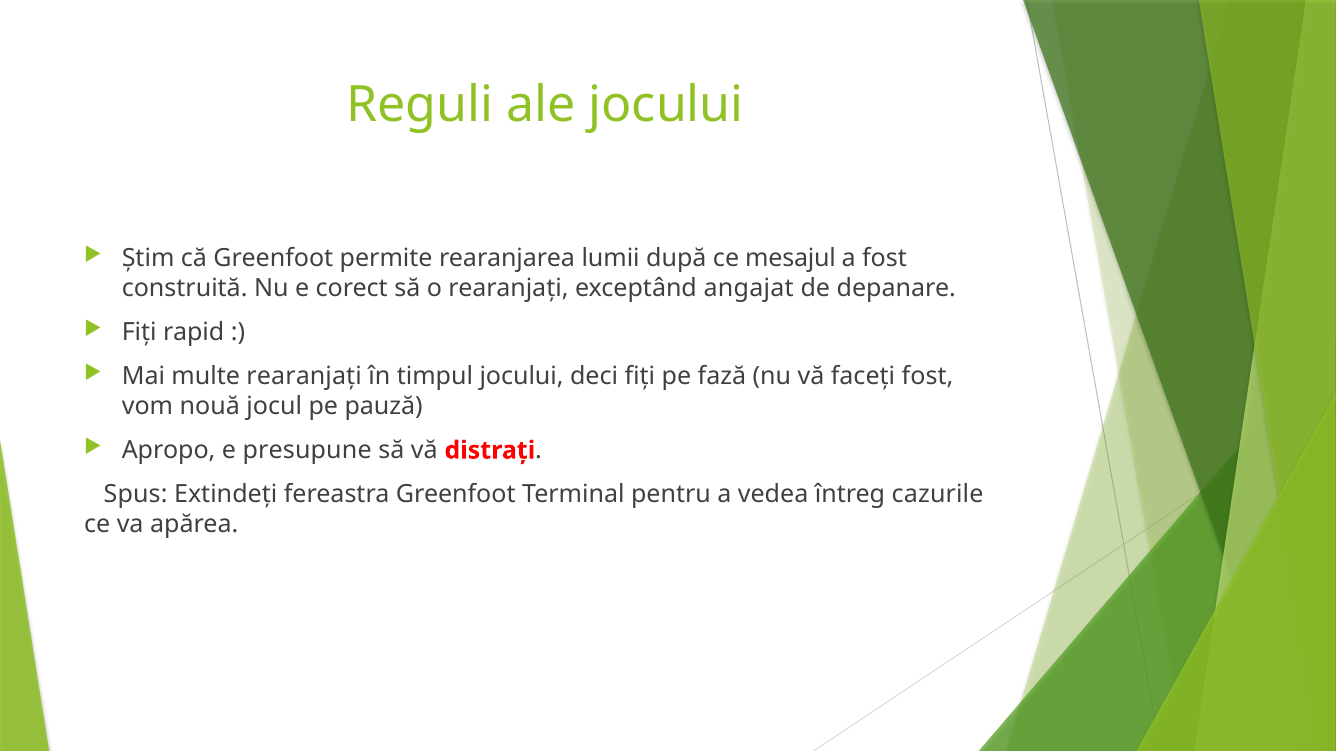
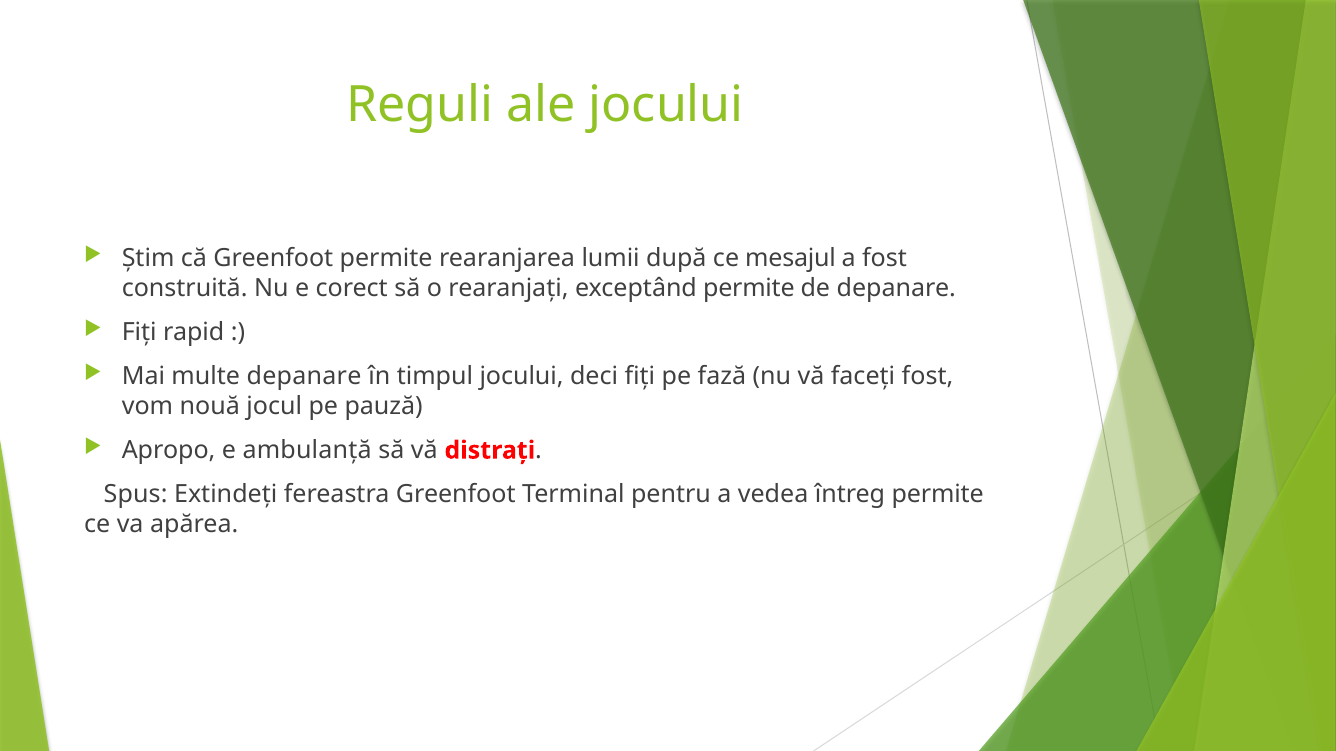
exceptând angajat: angajat -> permite
multe rearanjați: rearanjați -> depanare
presupune: presupune -> ambulanță
întreg cazurile: cazurile -> permite
